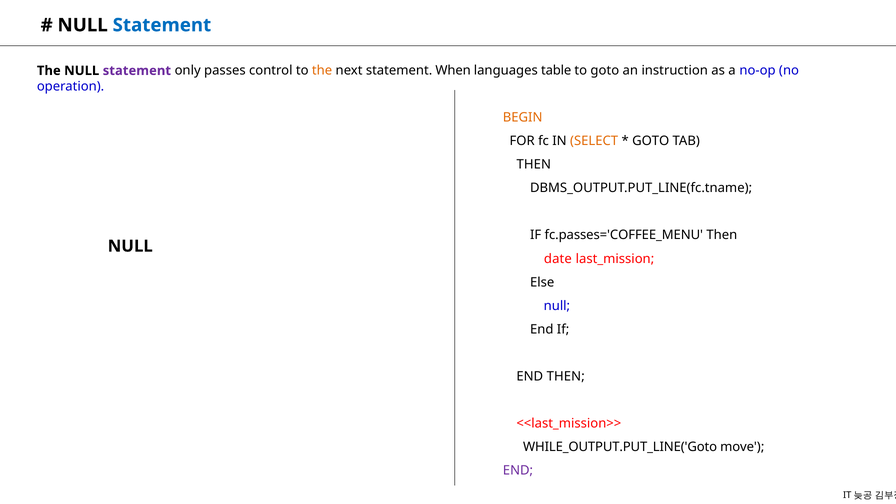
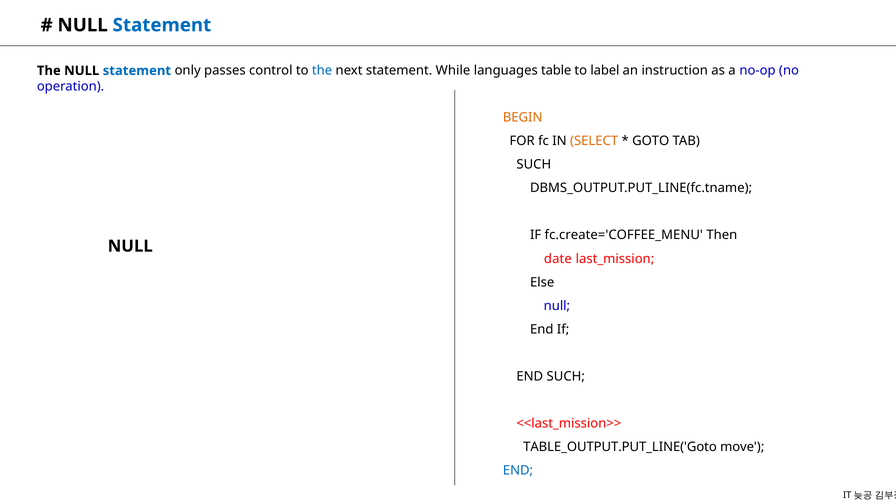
statement at (137, 71) colour: purple -> blue
the at (322, 71) colour: orange -> blue
When: When -> While
to goto: goto -> label
THEN at (534, 165): THEN -> SUCH
fc.passes='COFFEE_MENU: fc.passes='COFFEE_MENU -> fc.create='COFFEE_MENU
END THEN: THEN -> SUCH
WHILE_OUTPUT.PUT_LINE('Goto: WHILE_OUTPUT.PUT_LINE('Goto -> TABLE_OUTPUT.PUT_LINE('Goto
END at (518, 470) colour: purple -> blue
